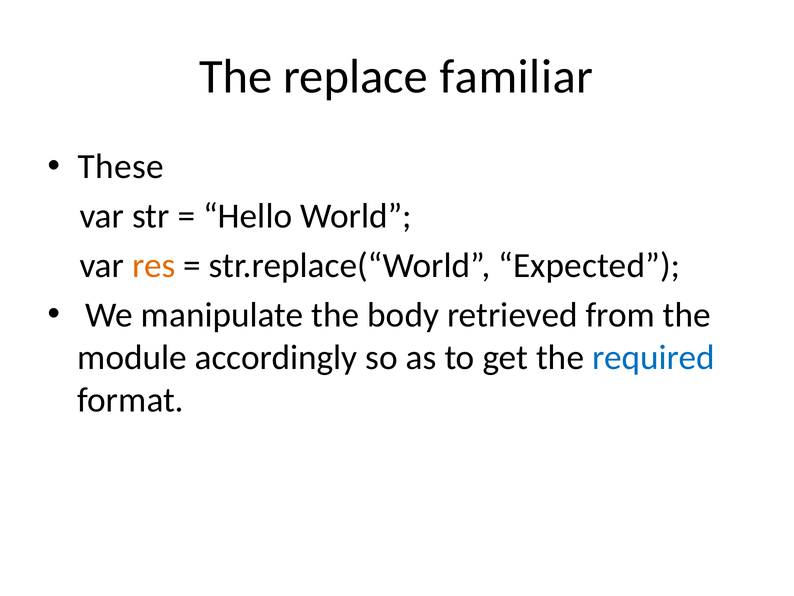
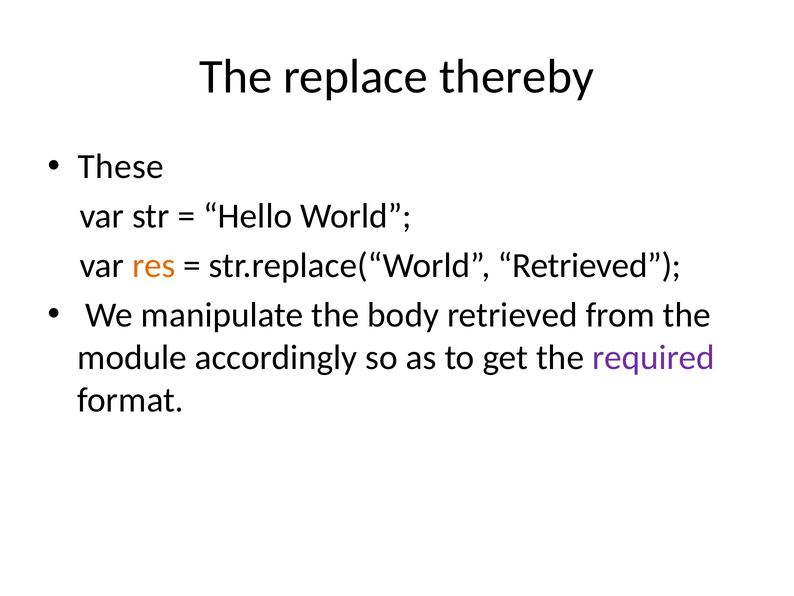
familiar: familiar -> thereby
str.replace(“World Expected: Expected -> Retrieved
required colour: blue -> purple
